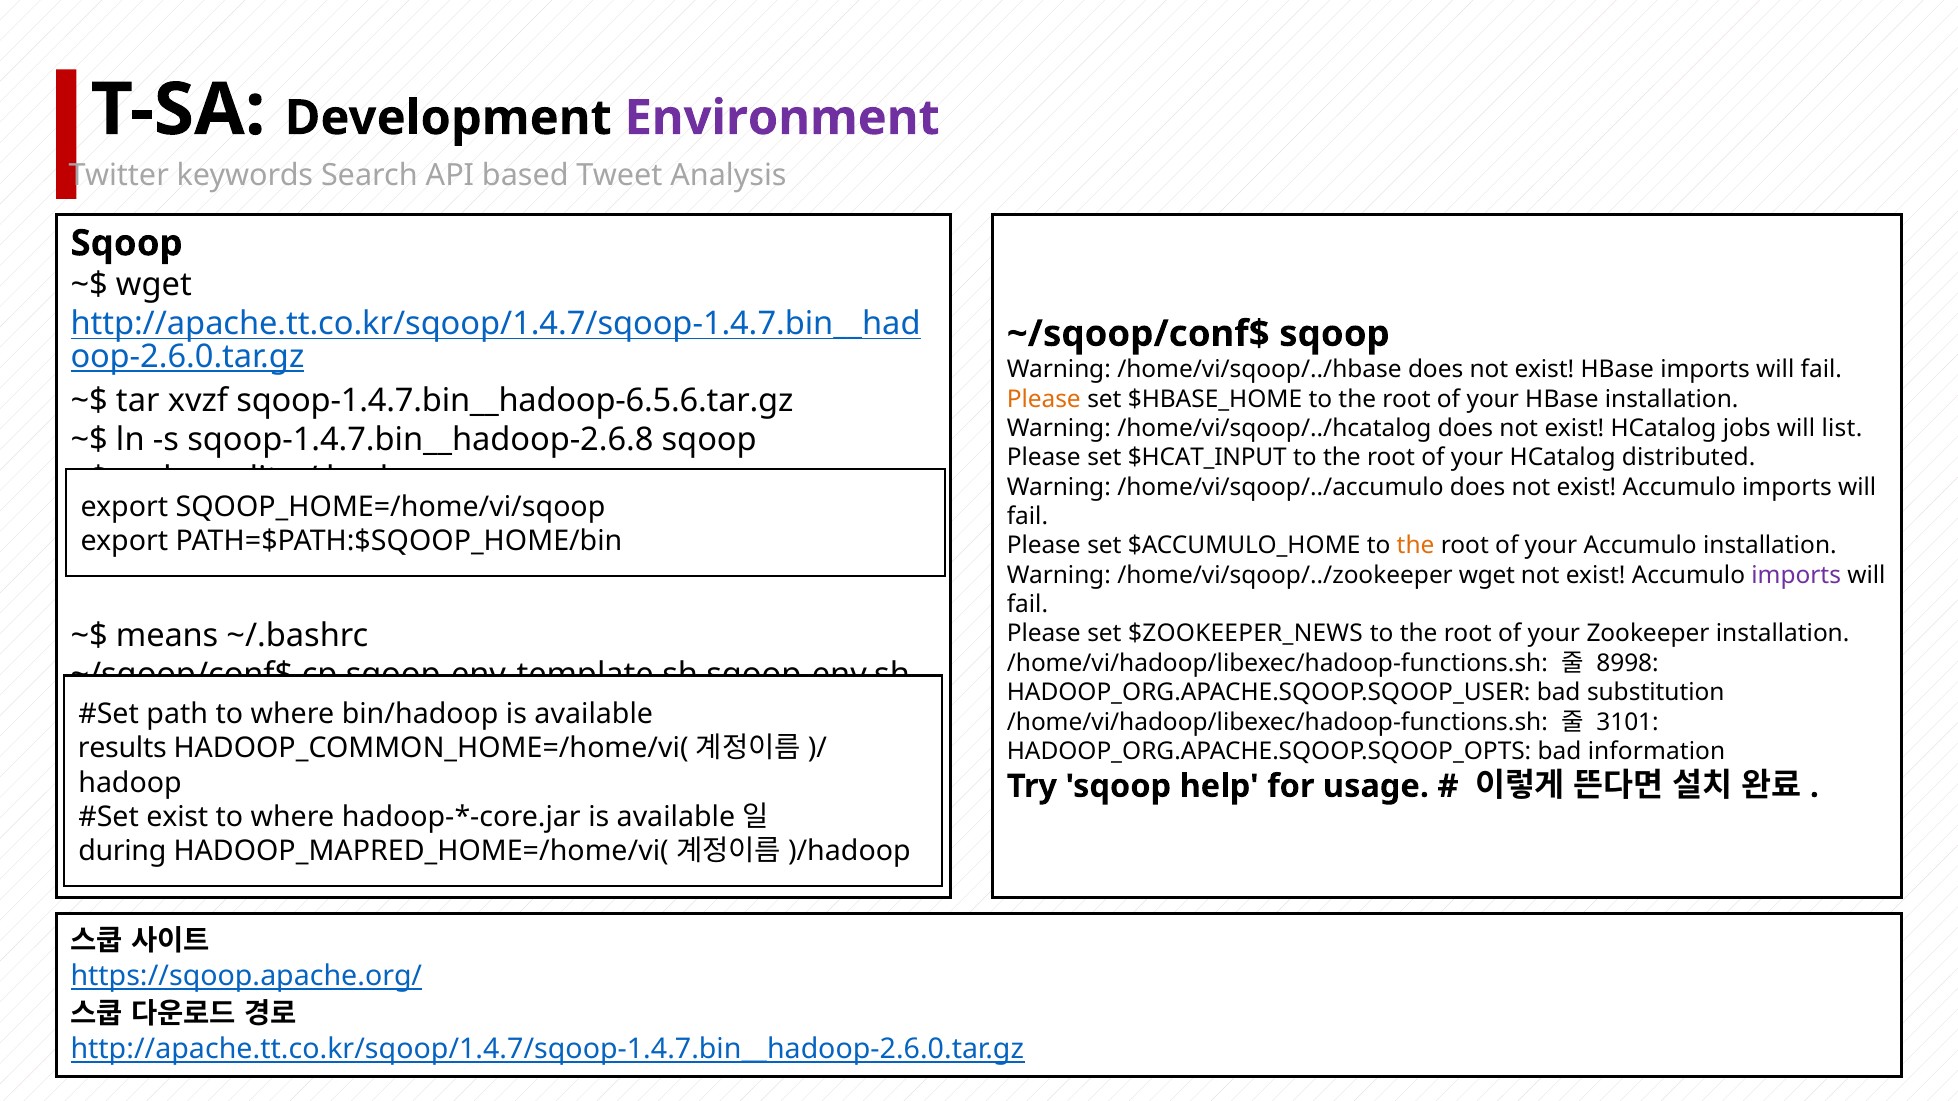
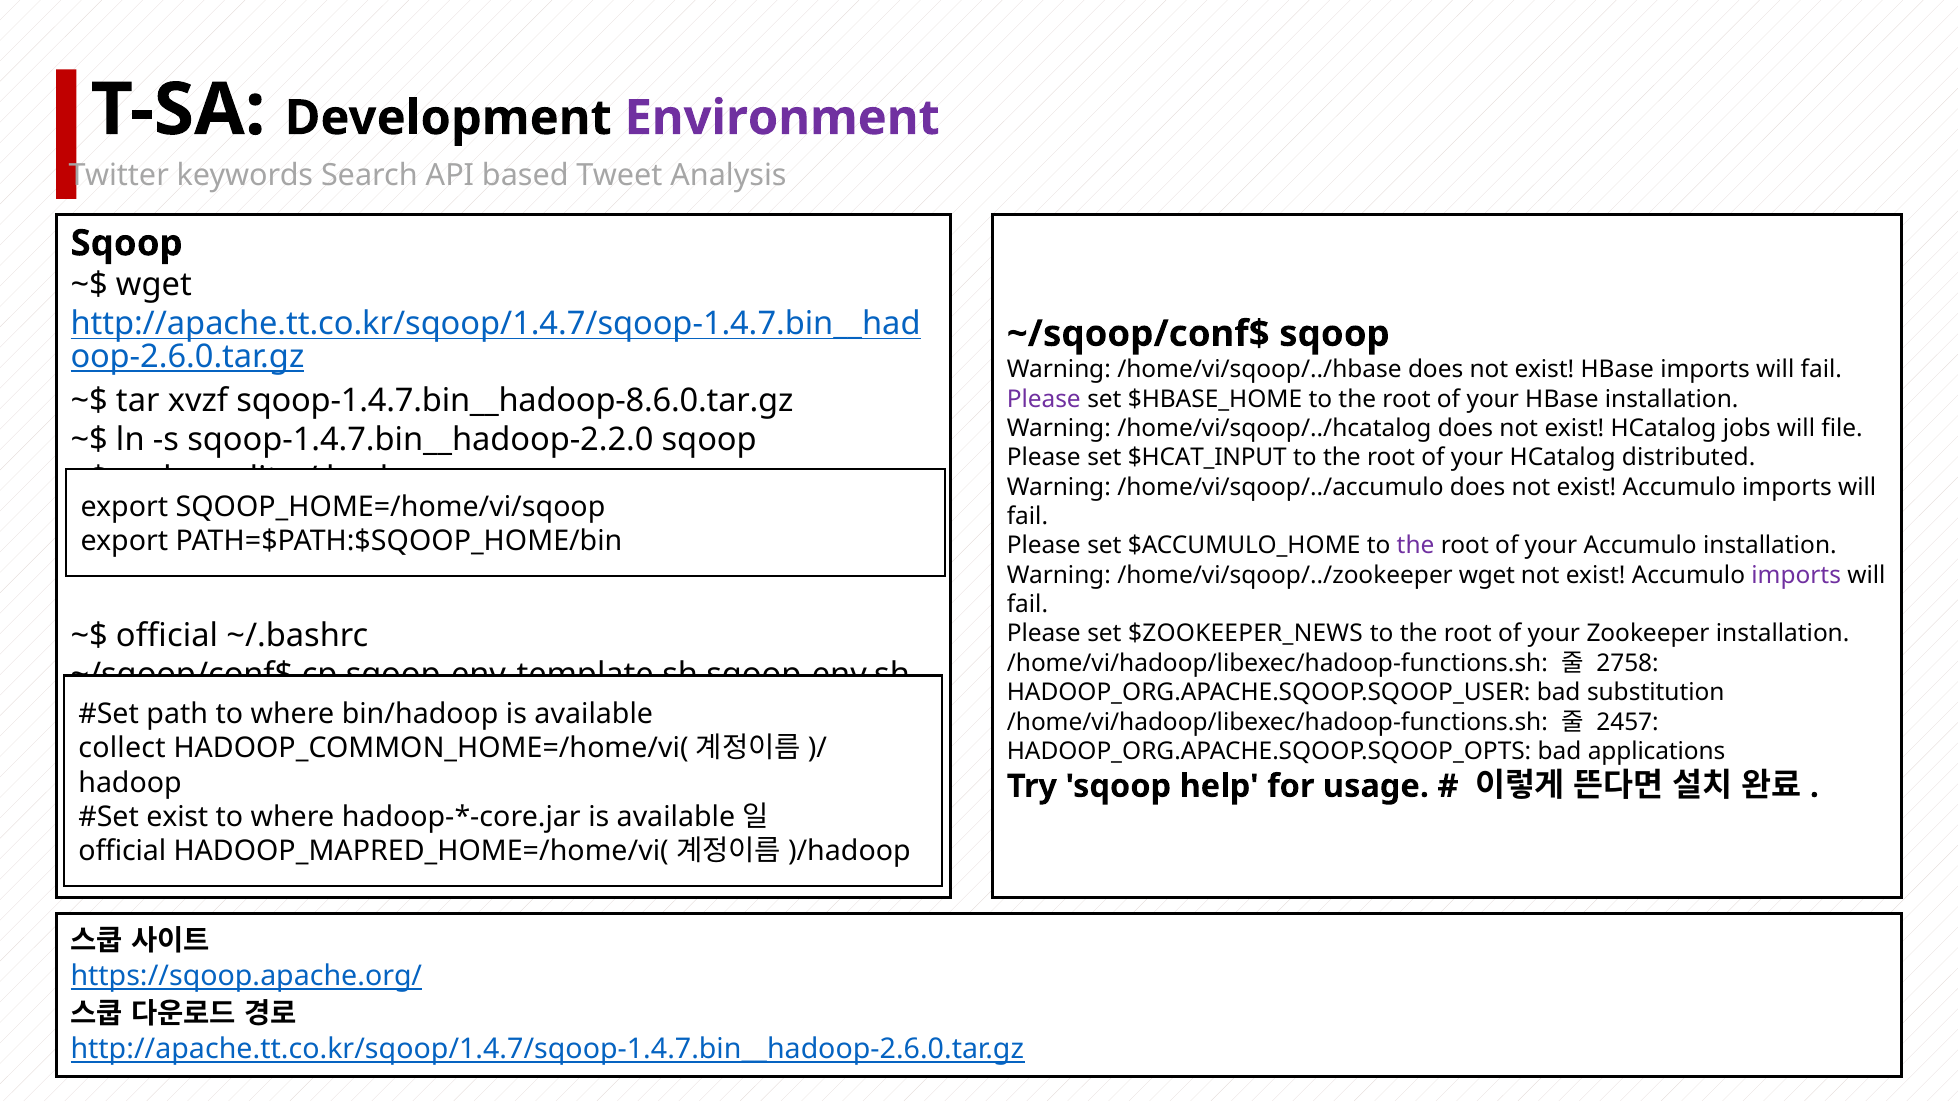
sqoop-1.4.7.bin__hadoop-6.5.6.tar.gz: sqoop-1.4.7.bin__hadoop-6.5.6.tar.gz -> sqoop-1.4.7.bin__hadoop-8.6.0.tar.gz
Please at (1044, 399) colour: orange -> purple
list: list -> file
sqoop-1.4.7.bin__hadoop-2.6.8: sqoop-1.4.7.bin__hadoop-2.6.8 -> sqoop-1.4.7.bin__hadoop-2.2.0
the at (1416, 546) colour: orange -> purple
means at (167, 636): means -> official
8998: 8998 -> 2758
3101: 3101 -> 2457
results: results -> collect
information: information -> applications
during at (122, 852): during -> official
